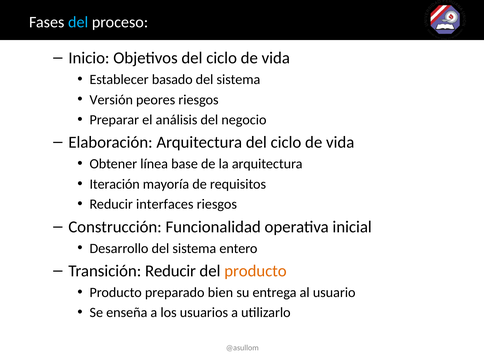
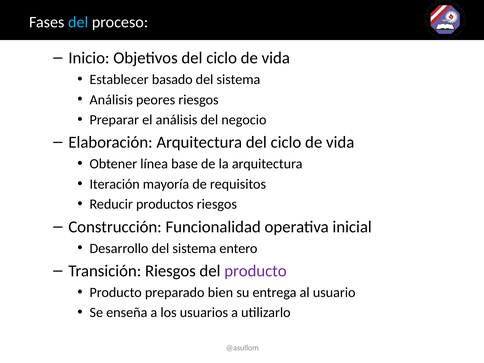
Versión at (111, 100): Versión -> Análisis
interfaces: interfaces -> productos
Transición Reducir: Reducir -> Riesgos
producto at (255, 271) colour: orange -> purple
